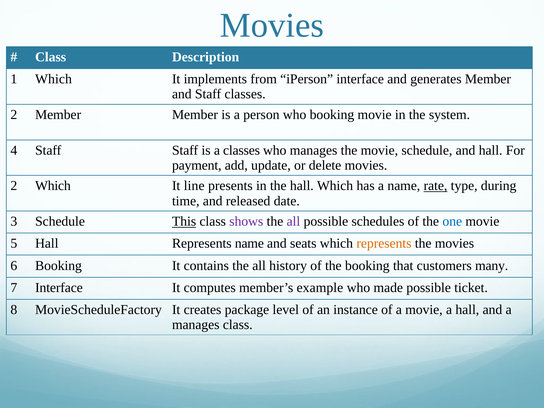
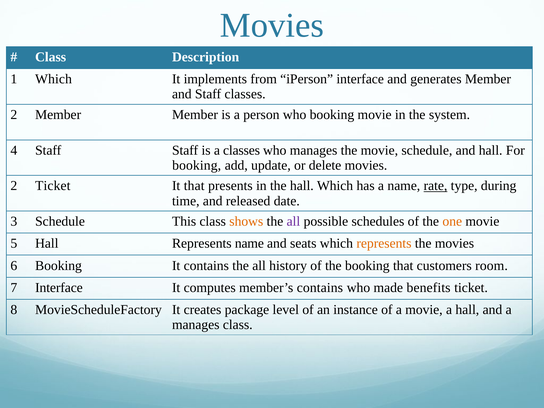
payment at (197, 165): payment -> booking
2 Which: Which -> Ticket
It line: line -> that
This underline: present -> none
shows colour: purple -> orange
one colour: blue -> orange
many: many -> room
member’s example: example -> contains
made possible: possible -> benefits
